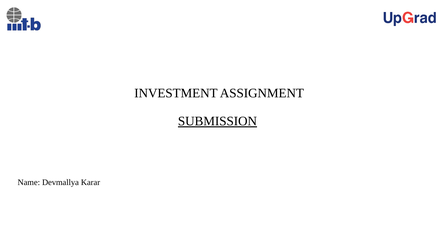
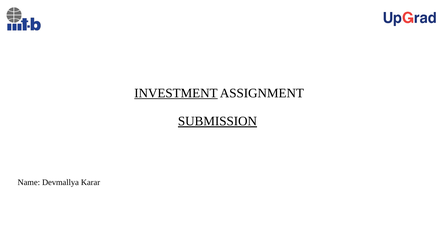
INVESTMENT underline: none -> present
